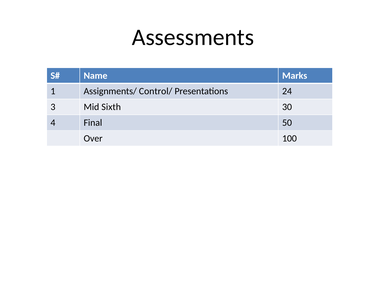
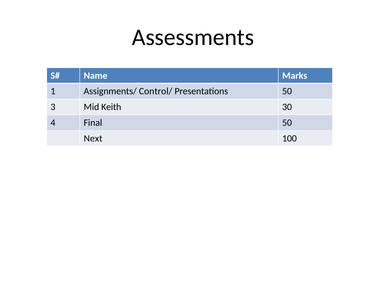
Presentations 24: 24 -> 50
Sixth: Sixth -> Keith
Over: Over -> Next
